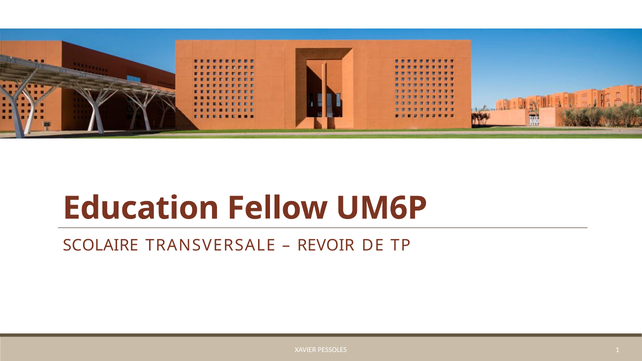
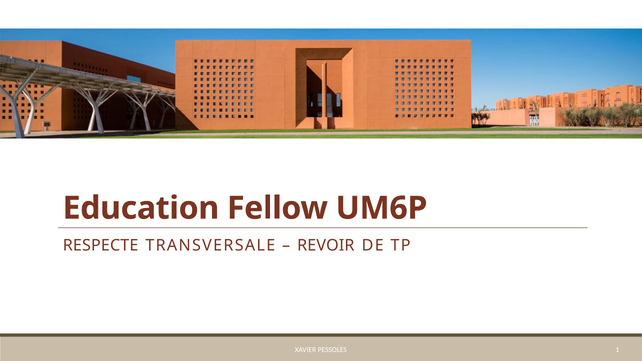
SCOLAIRE: SCOLAIRE -> RESPECTE
